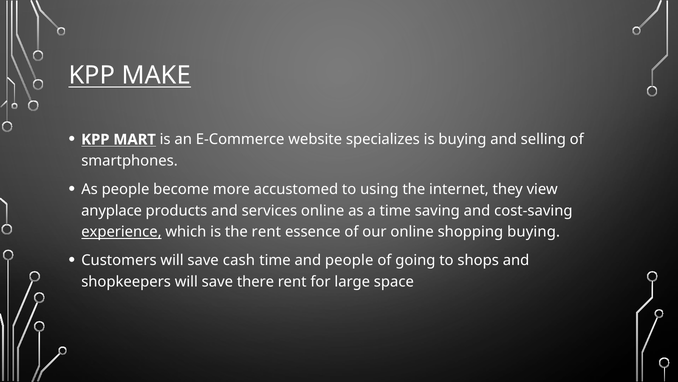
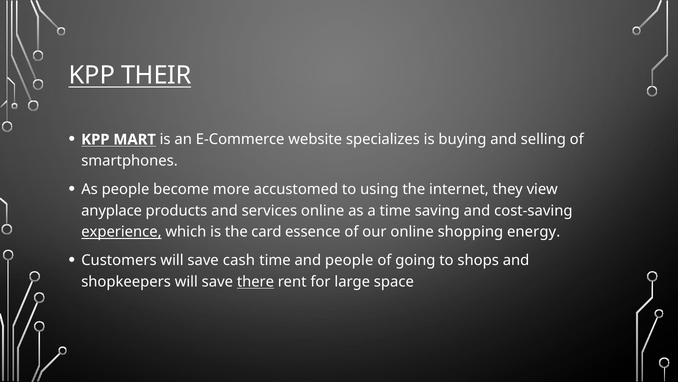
MAKE: MAKE -> THEIR
the rent: rent -> card
shopping buying: buying -> energy
there underline: none -> present
